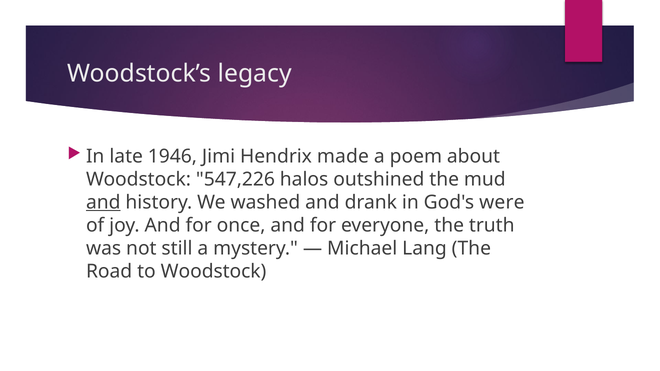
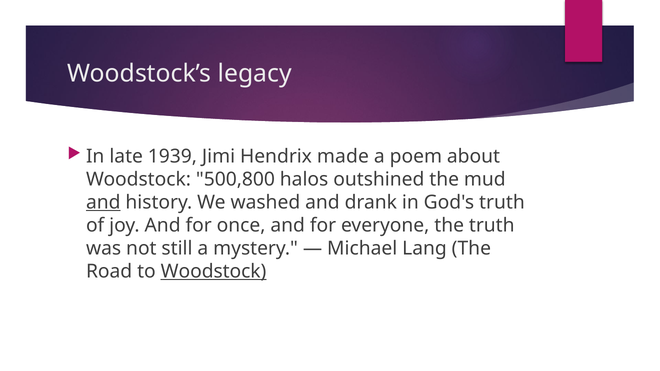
1946: 1946 -> 1939
547,226: 547,226 -> 500,800
God's were: were -> truth
Woodstock at (214, 272) underline: none -> present
